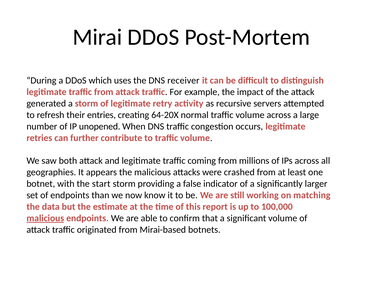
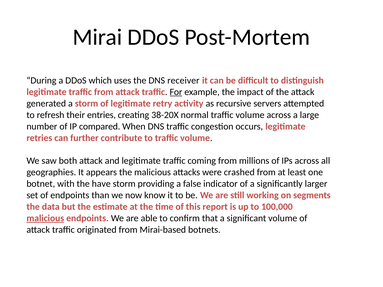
For underline: none -> present
64-20X: 64-20X -> 38-20X
unopened: unopened -> compared
start: start -> have
matching: matching -> segments
